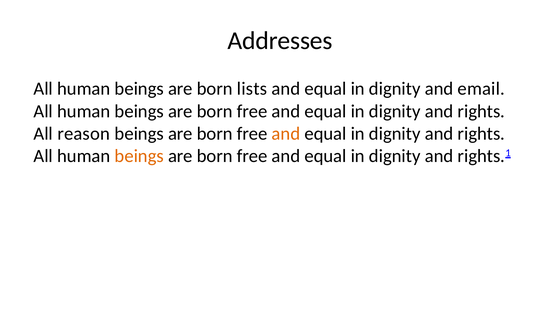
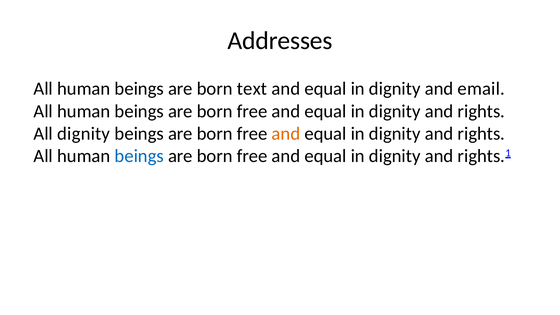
lists: lists -> text
All reason: reason -> dignity
beings at (139, 156) colour: orange -> blue
